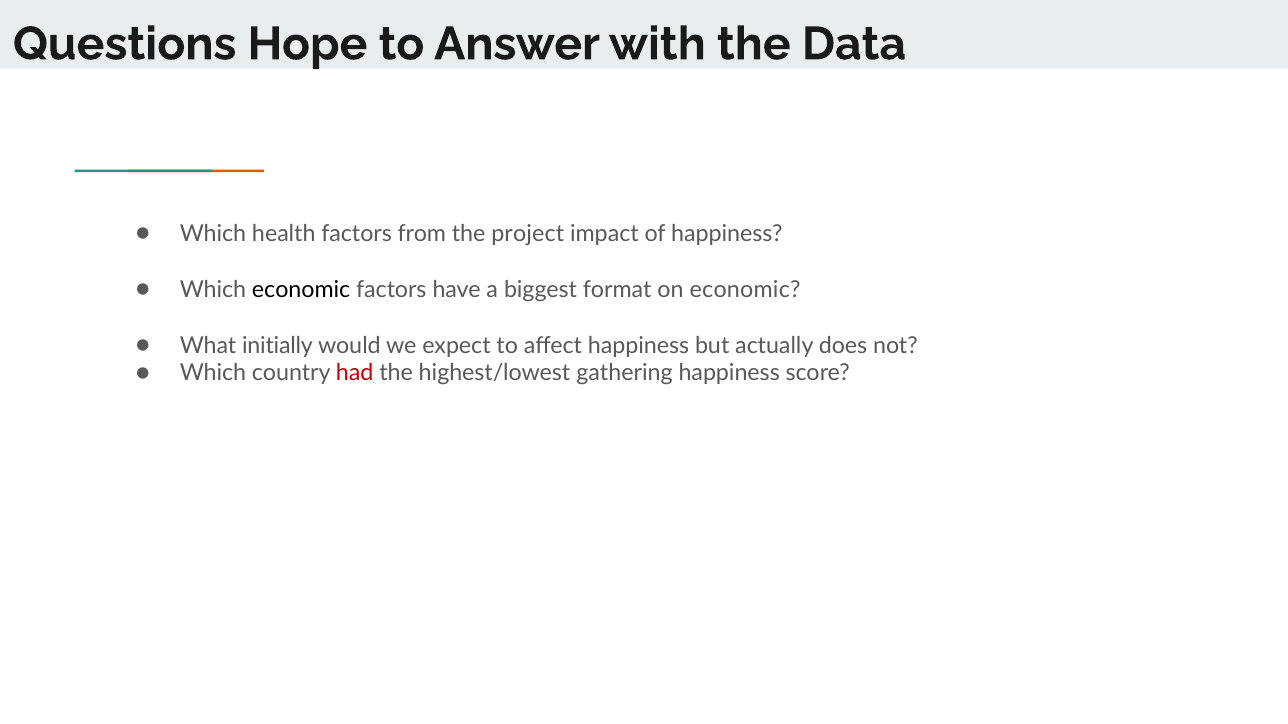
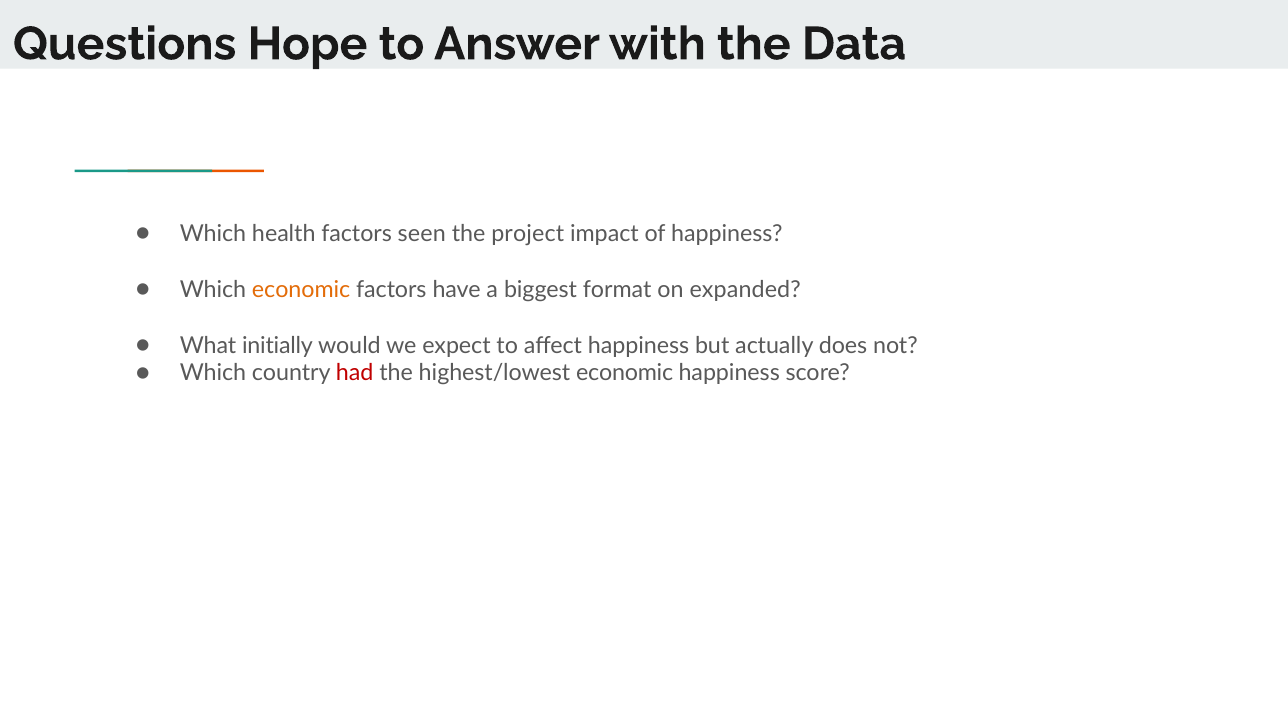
from: from -> seen
economic at (301, 290) colour: black -> orange
on economic: economic -> expanded
highest/lowest gathering: gathering -> economic
